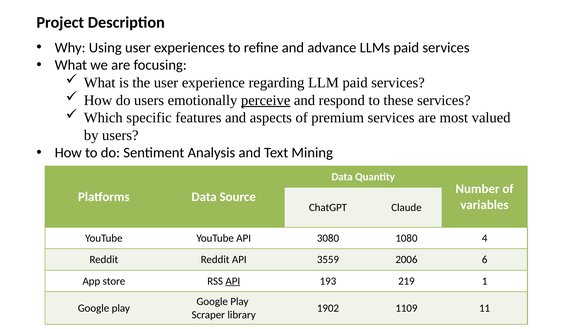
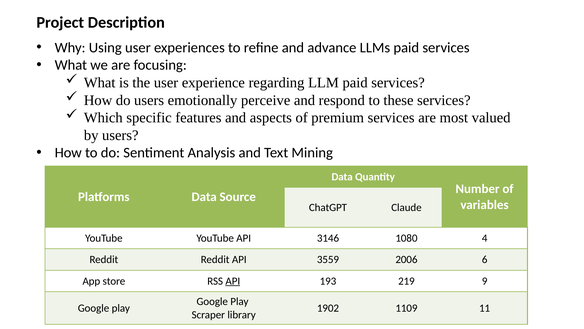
perceive underline: present -> none
3080: 3080 -> 3146
1: 1 -> 9
